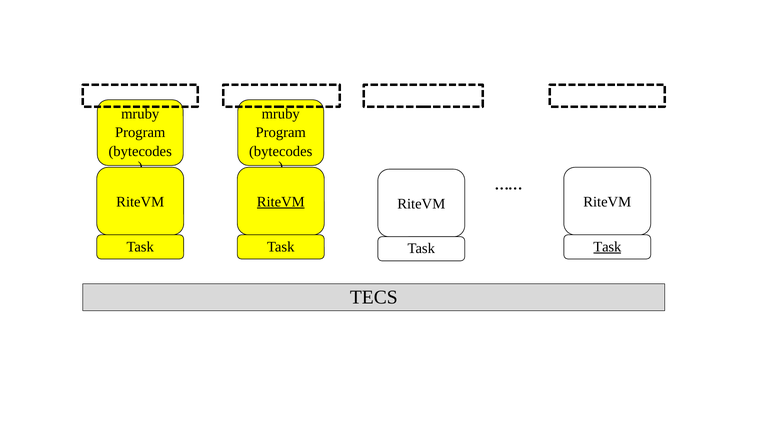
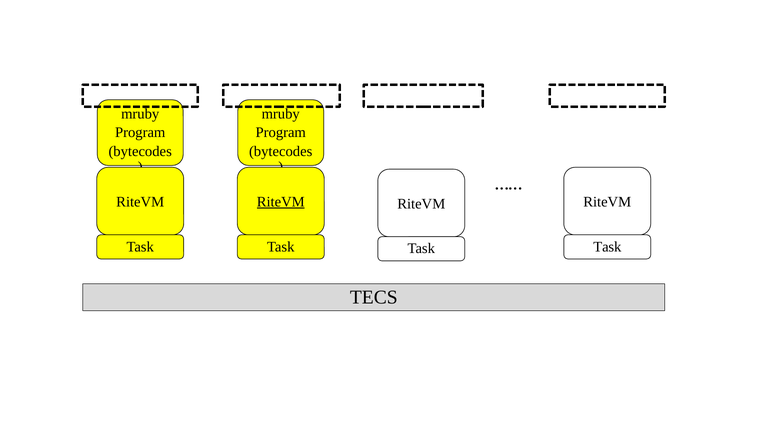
Task at (607, 247) underline: present -> none
